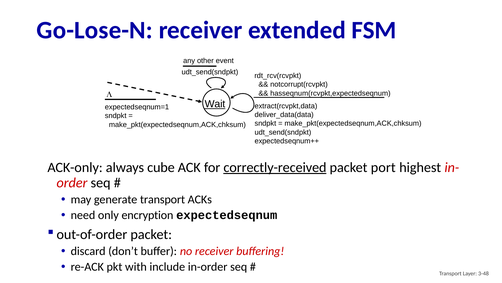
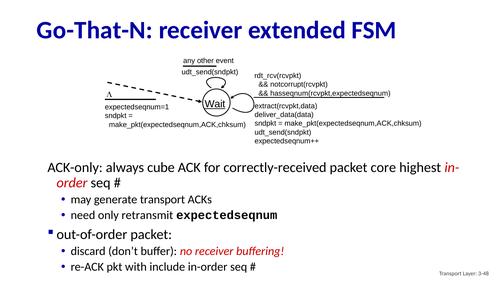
Go-Lose-N: Go-Lose-N -> Go-That-N
correctly-received underline: present -> none
port: port -> core
encryption: encryption -> retransmit
